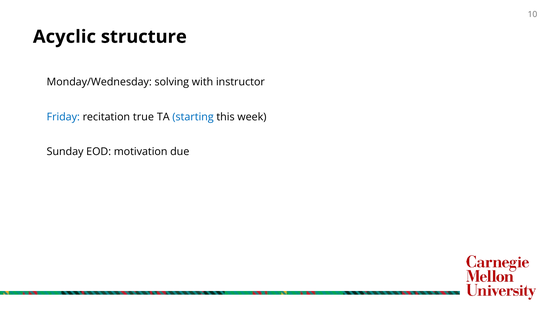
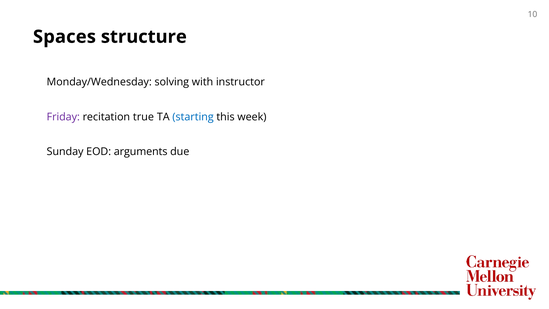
Acyclic: Acyclic -> Spaces
Friday colour: blue -> purple
motivation: motivation -> arguments
